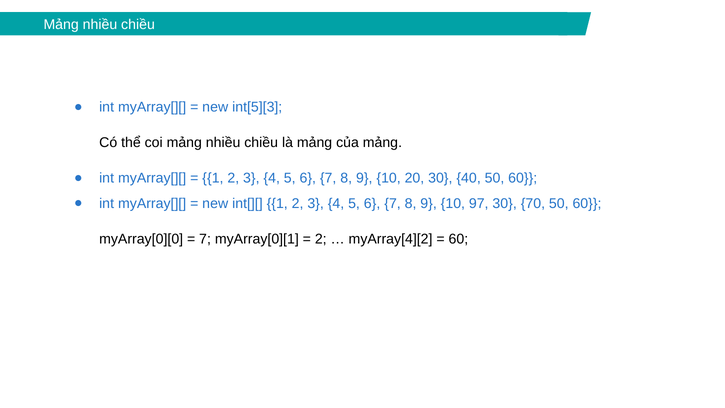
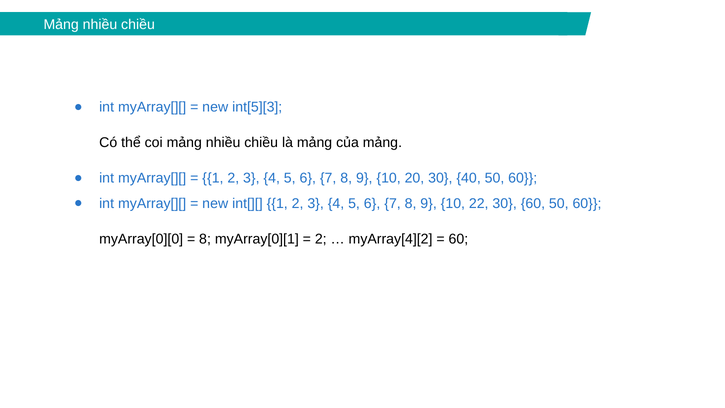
97: 97 -> 22
30 70: 70 -> 60
7 at (205, 239): 7 -> 8
